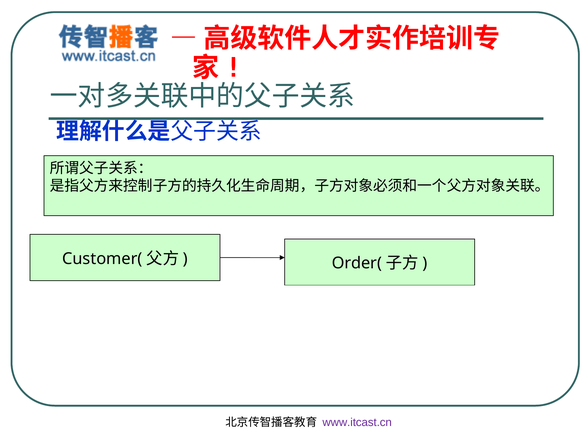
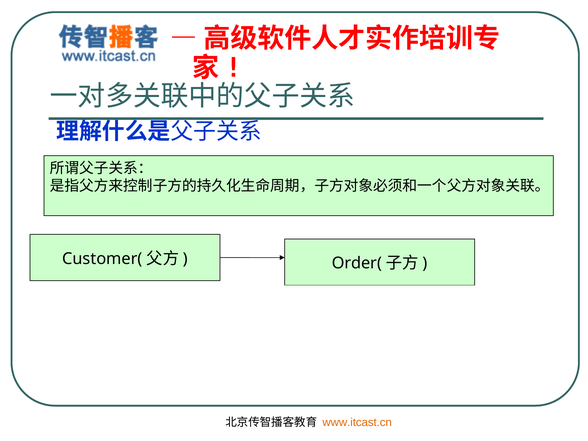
www.itcast.cn colour: purple -> orange
